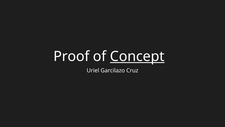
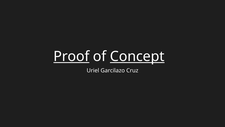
Proof underline: none -> present
